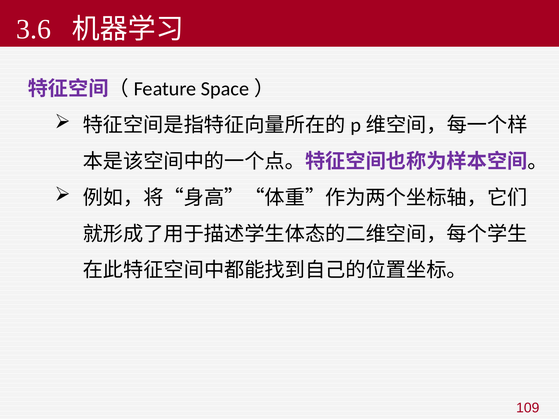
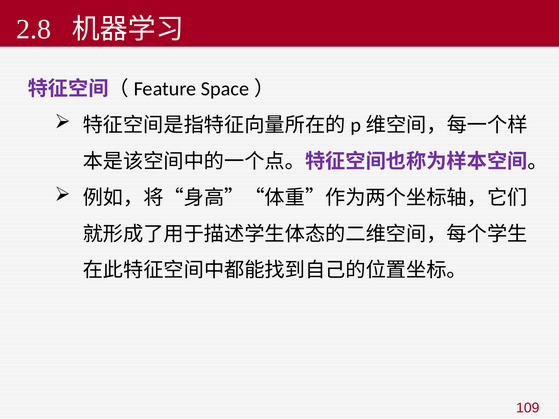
3.6: 3.6 -> 2.8
